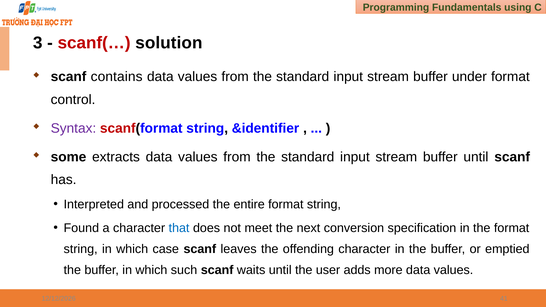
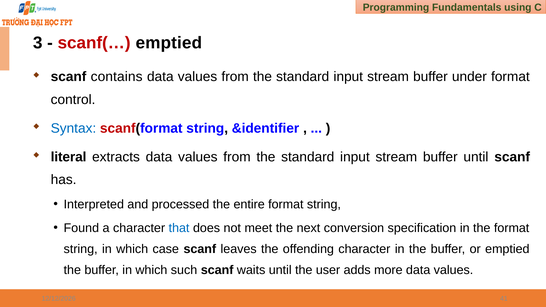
scanf(… solution: solution -> emptied
Syntax colour: purple -> blue
some: some -> literal
